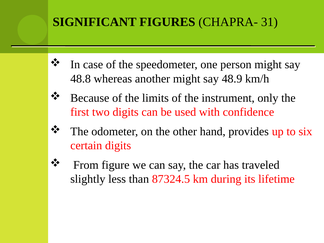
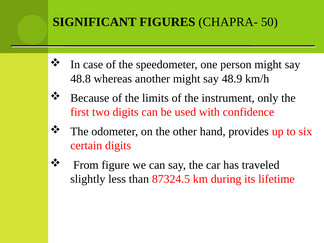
31: 31 -> 50
